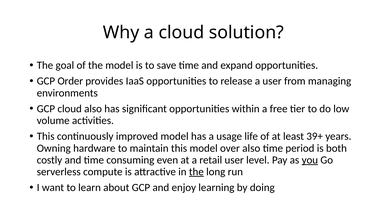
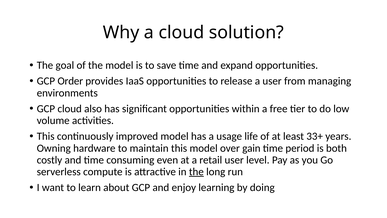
39+: 39+ -> 33+
over also: also -> gain
you underline: present -> none
